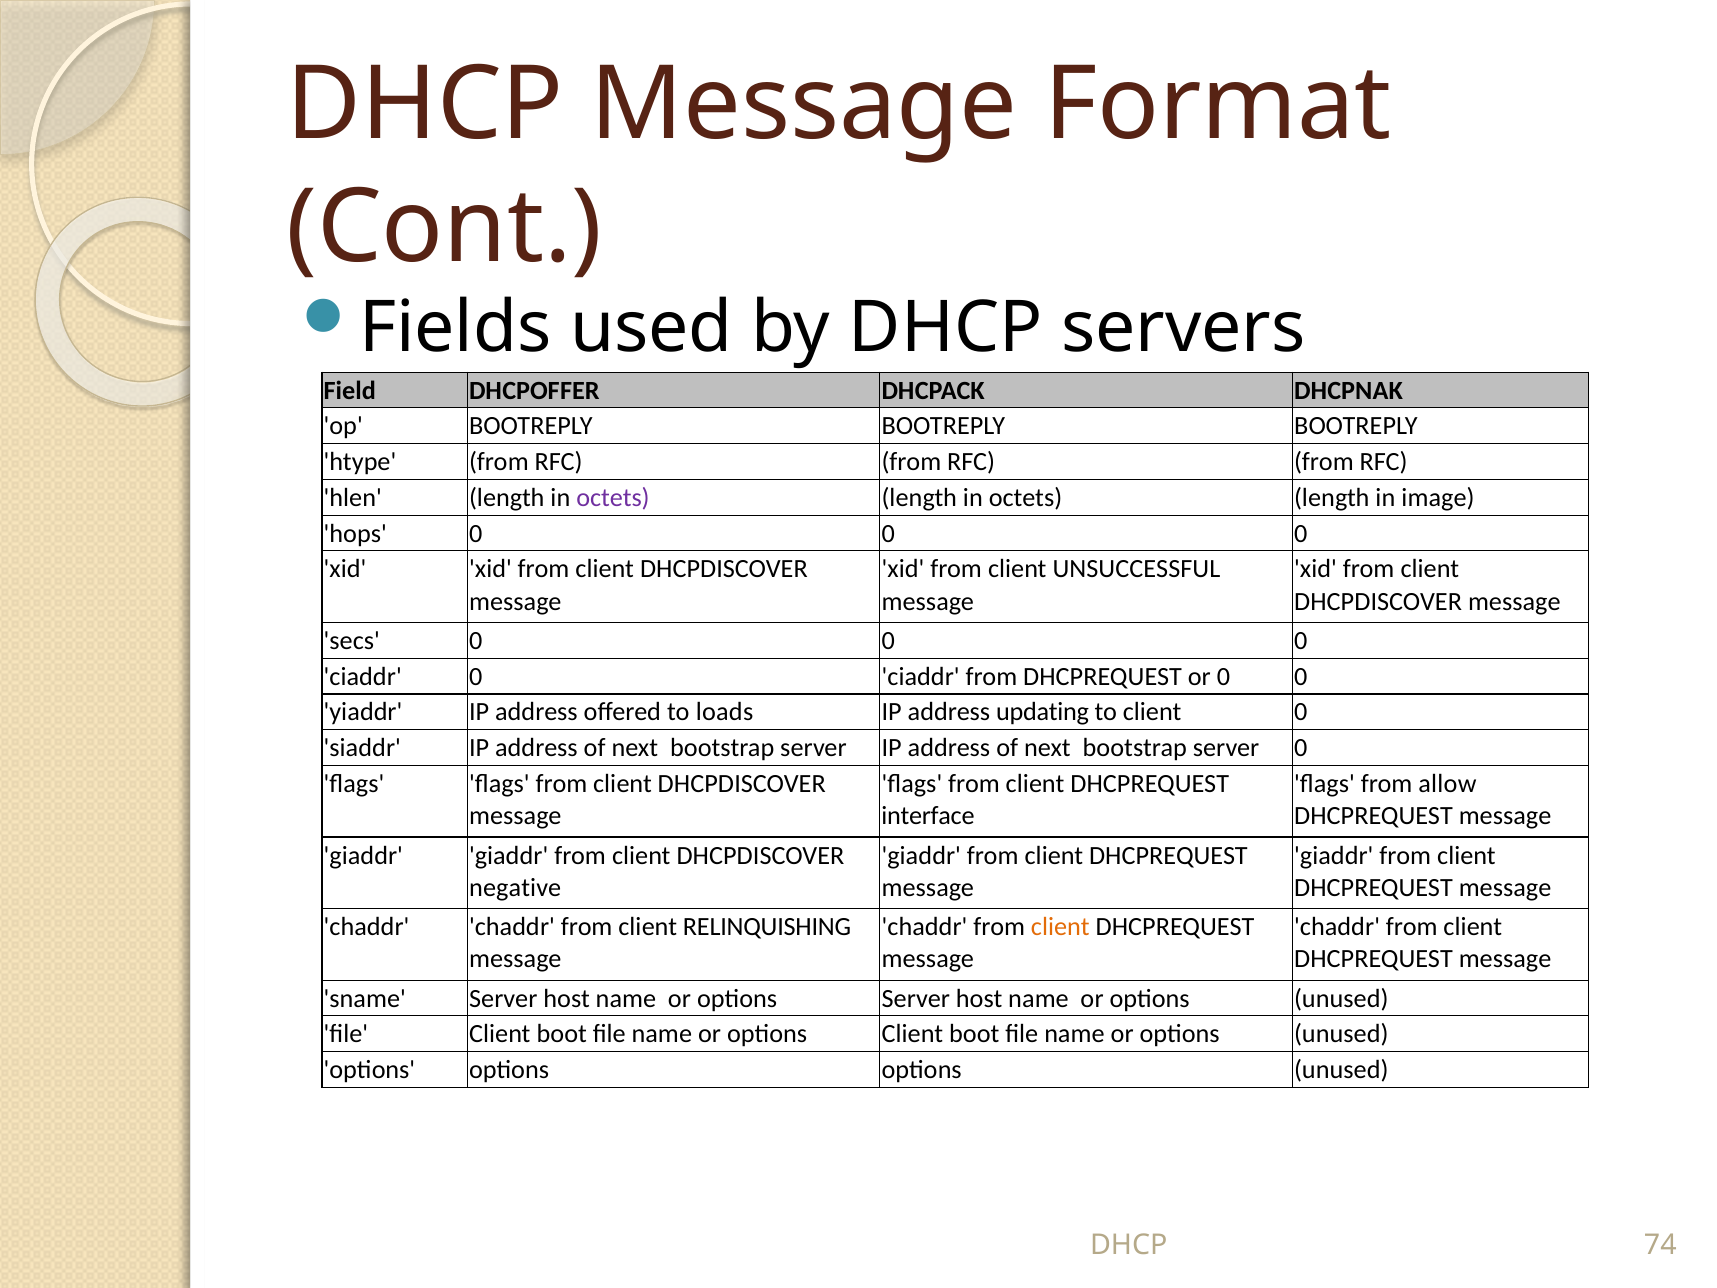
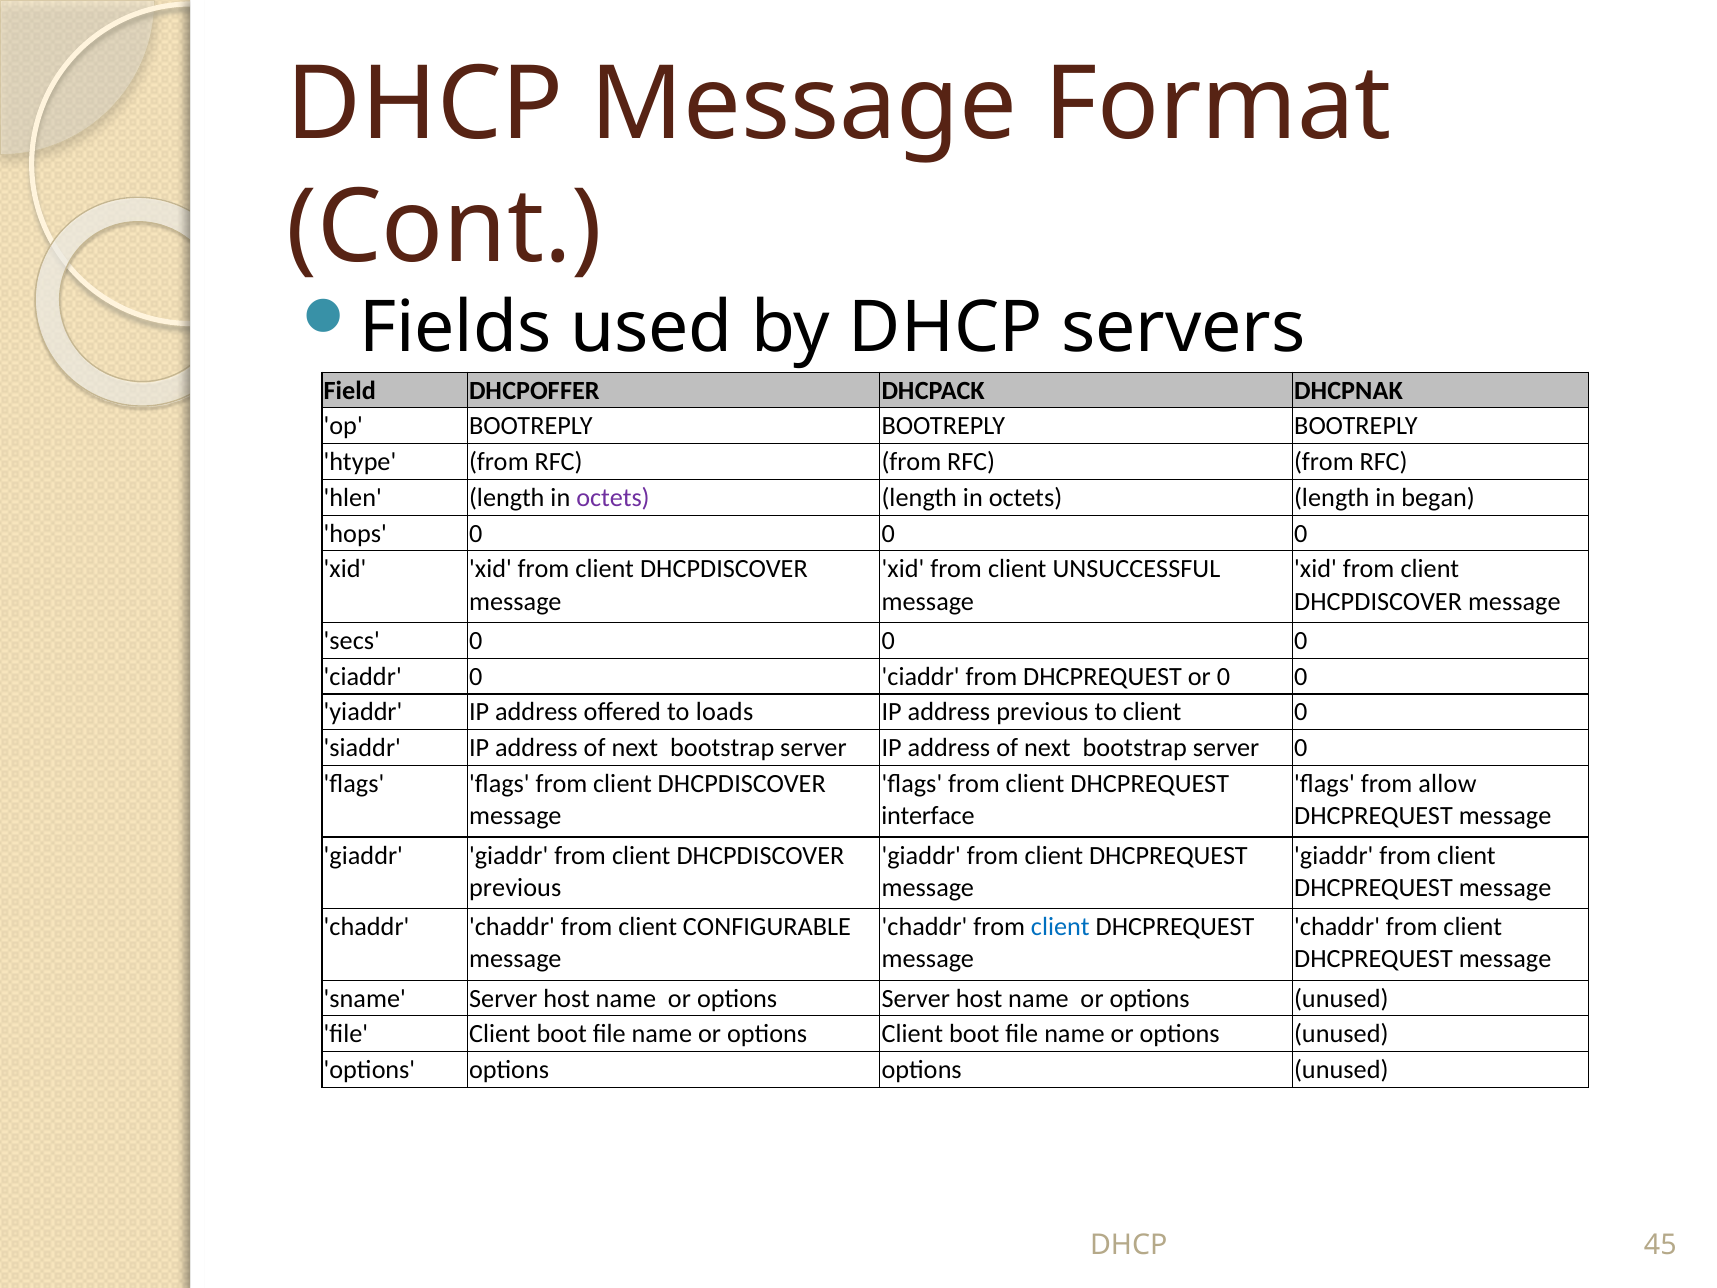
image: image -> began
address updating: updating -> previous
negative at (515, 888): negative -> previous
RELINQUISHING: RELINQUISHING -> CONFIGURABLE
client at (1060, 927) colour: orange -> blue
74: 74 -> 45
